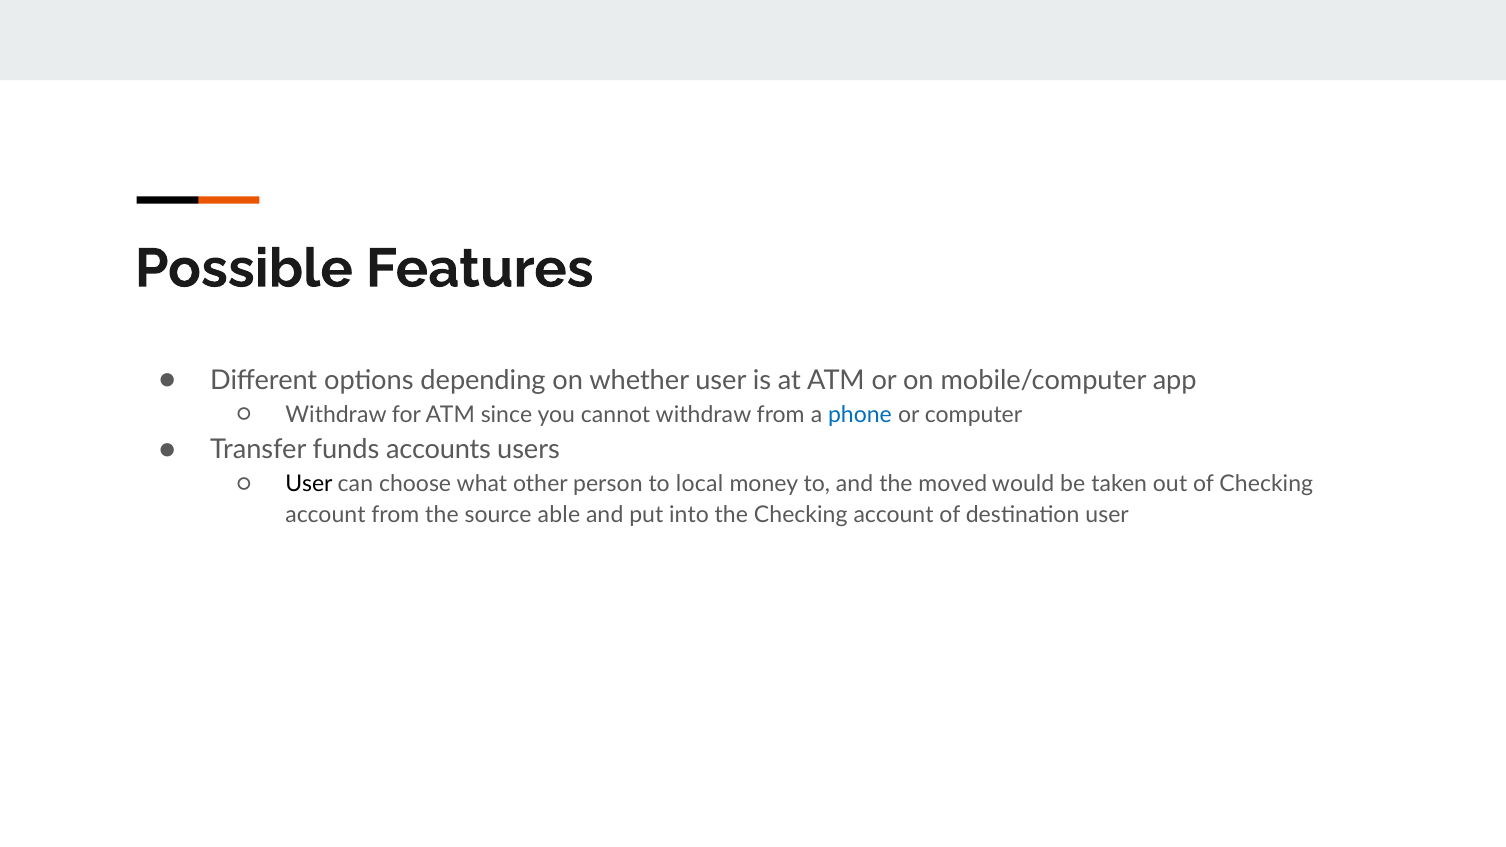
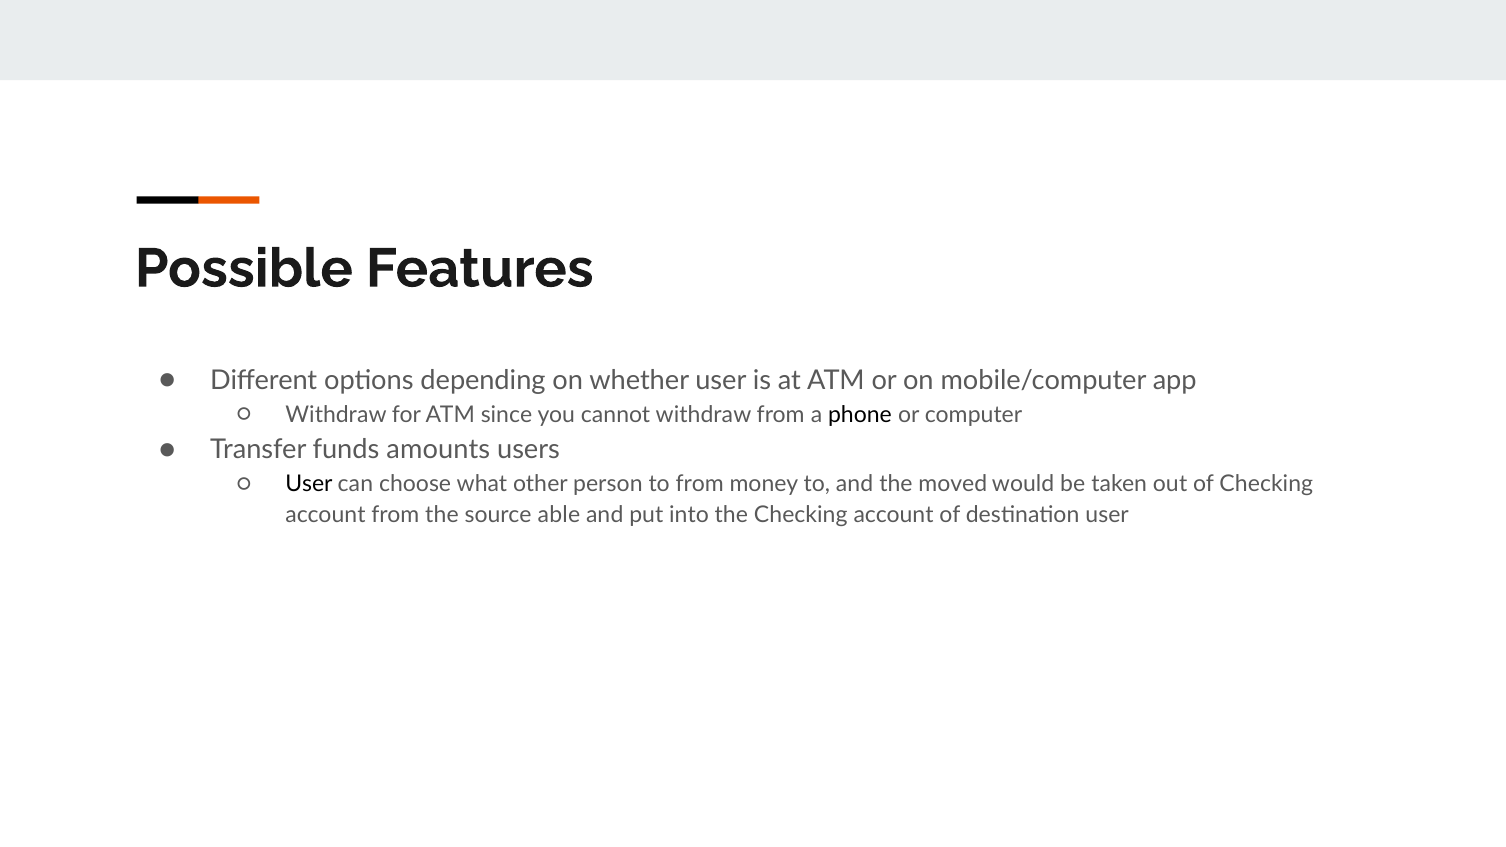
phone colour: blue -> black
accounts: accounts -> amounts
to local: local -> from
